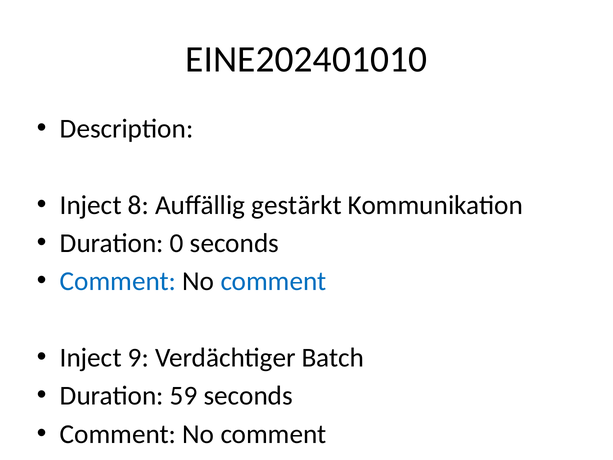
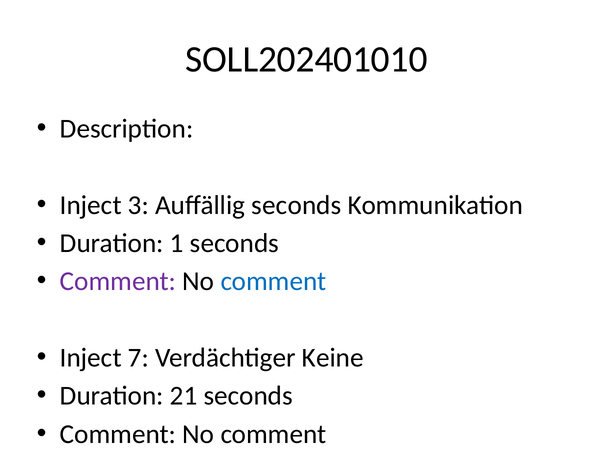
EINE202401010: EINE202401010 -> SOLL202401010
8: 8 -> 3
Auffällig gestärkt: gestärkt -> seconds
0: 0 -> 1
Comment at (118, 281) colour: blue -> purple
9: 9 -> 7
Batch: Batch -> Keine
59: 59 -> 21
